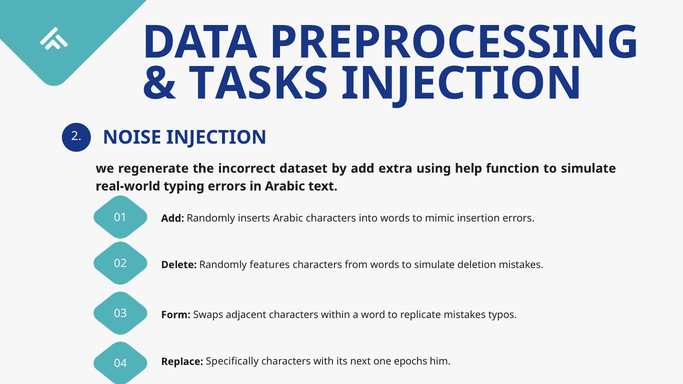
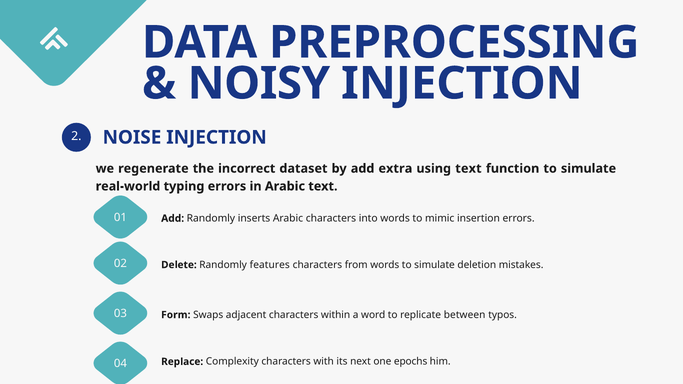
TASKS: TASKS -> NOISY
using help: help -> text
replicate mistakes: mistakes -> between
Specifically: Specifically -> Complexity
